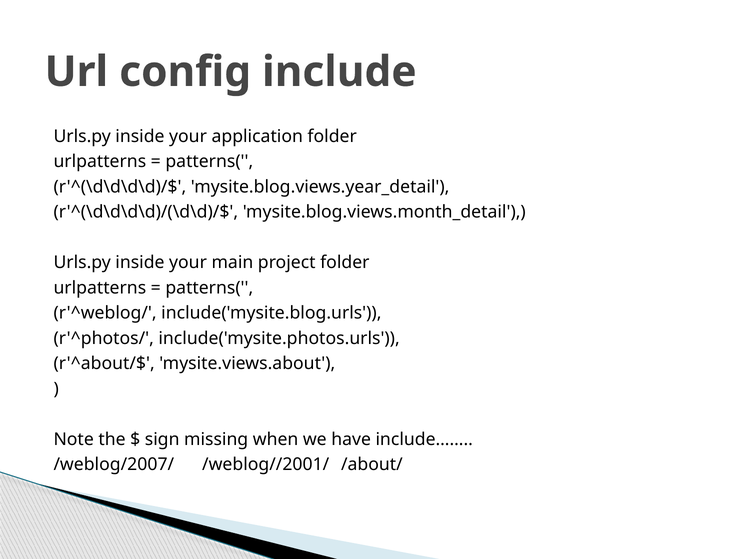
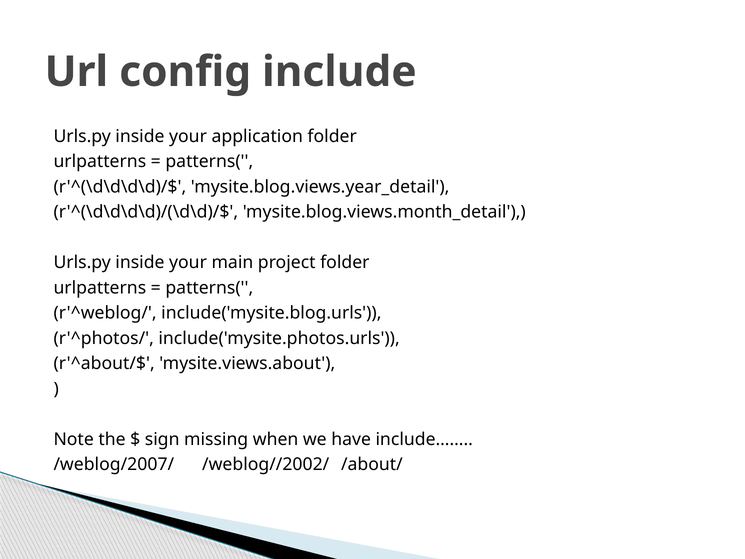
/weblog//2001/: /weblog//2001/ -> /weblog//2002/
